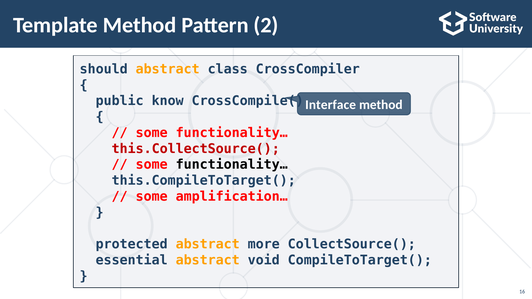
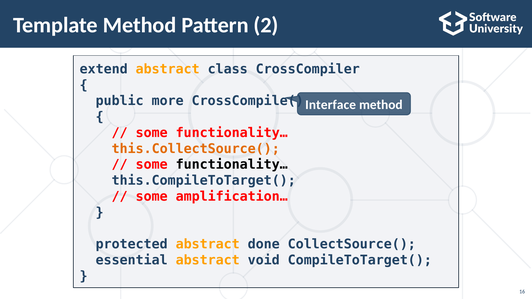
should: should -> extend
know: know -> more
this.CollectSource( colour: red -> orange
more: more -> done
